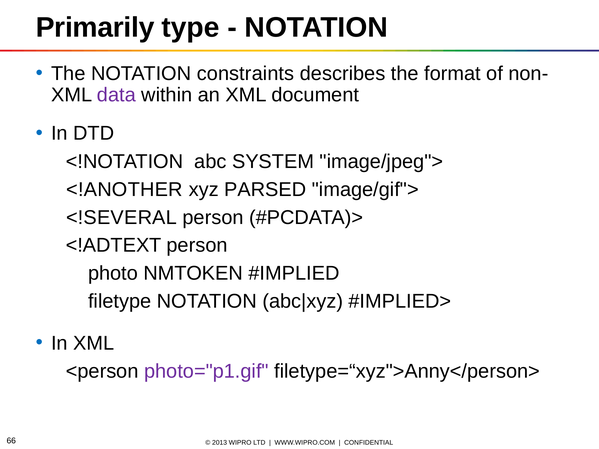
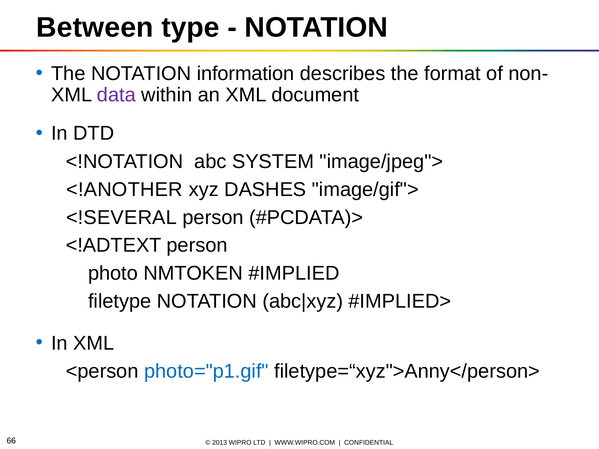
Primarily: Primarily -> Between
constraints: constraints -> information
PARSED: PARSED -> DASHES
photo="p1.gif colour: purple -> blue
